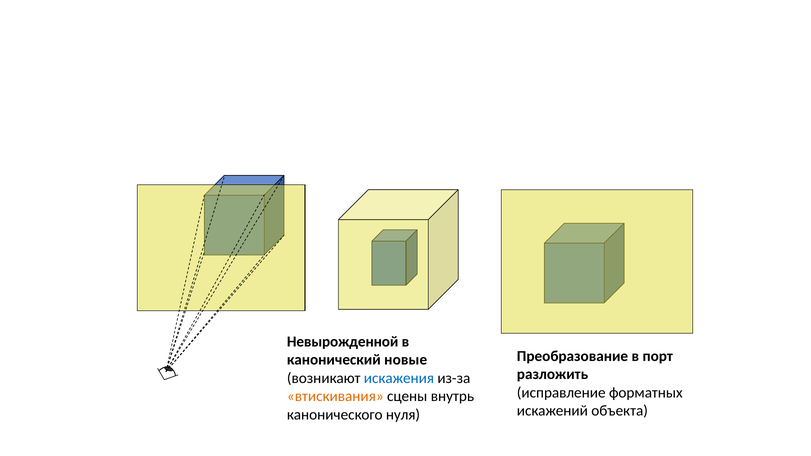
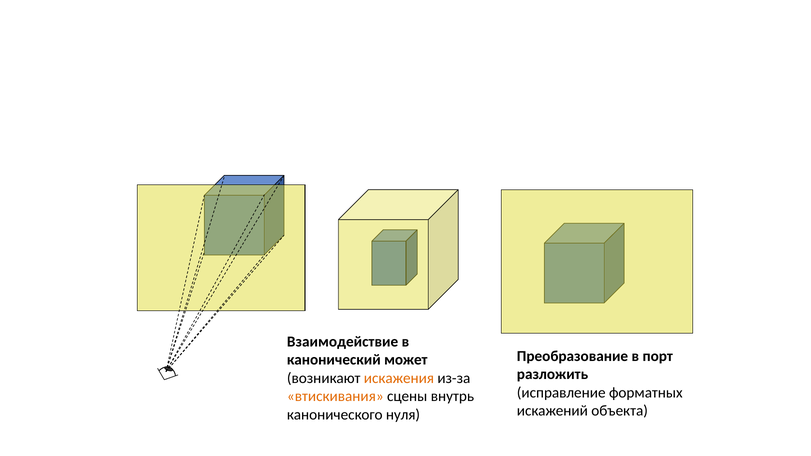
Невырожденной: Невырожденной -> Взаимодействие
новые: новые -> может
искажения colour: blue -> orange
